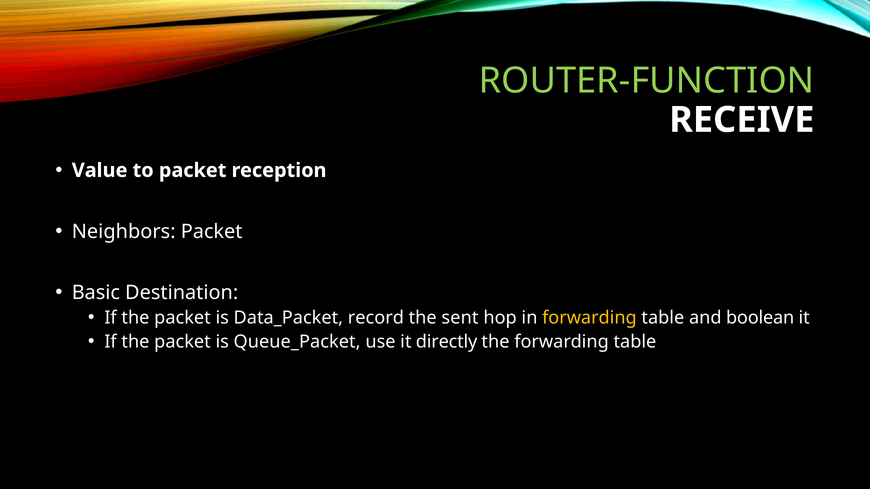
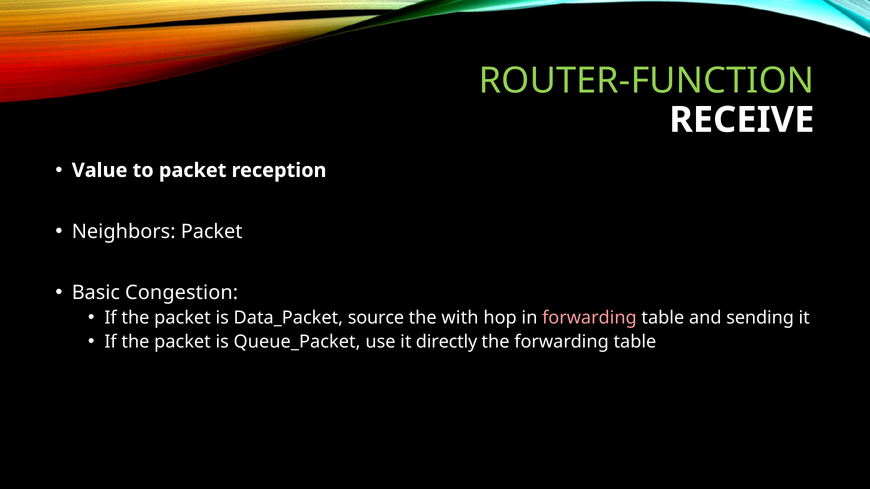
Destination: Destination -> Congestion
record: record -> source
sent: sent -> with
forwarding at (589, 318) colour: yellow -> pink
boolean: boolean -> sending
